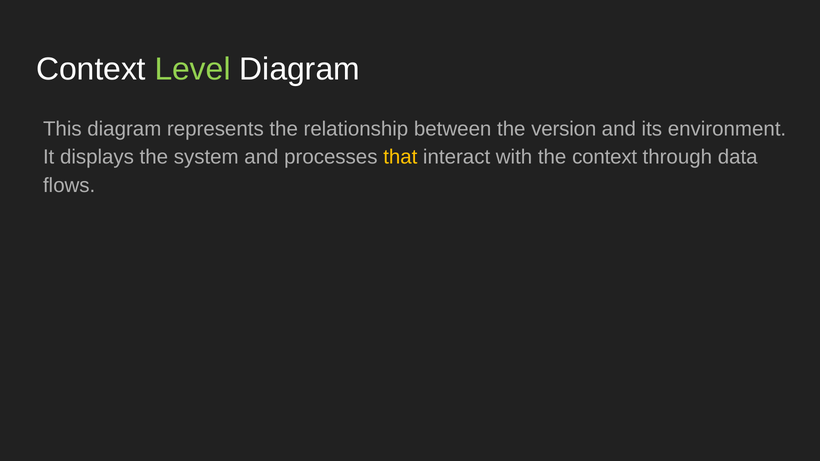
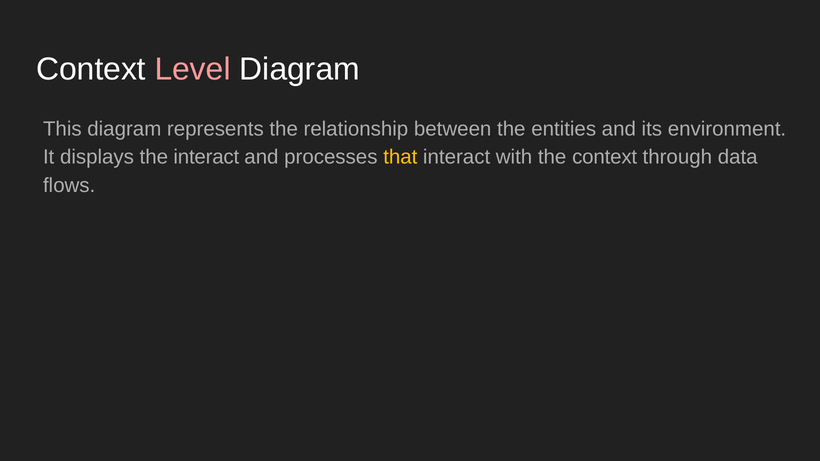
Level colour: light green -> pink
version: version -> entities
the system: system -> interact
